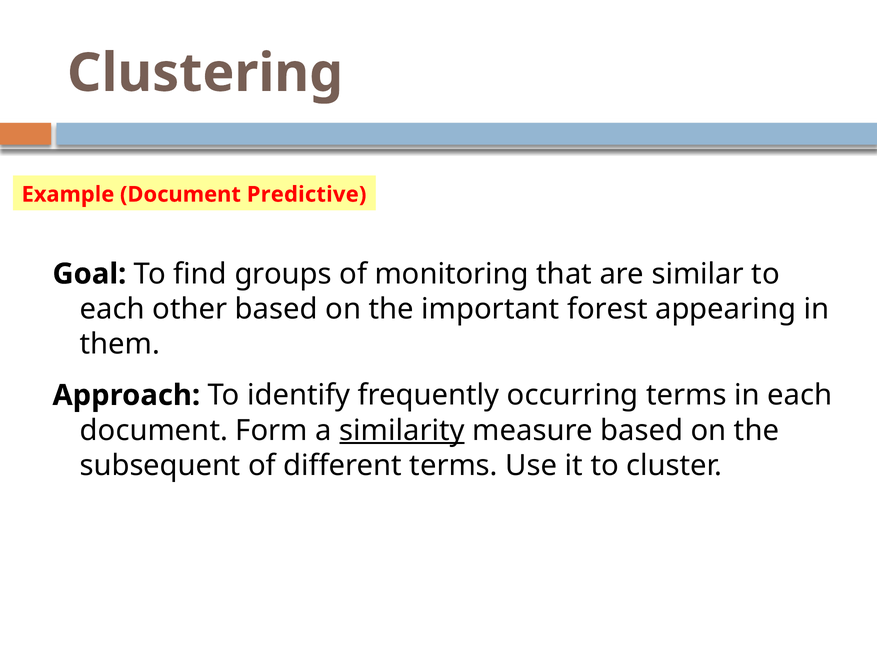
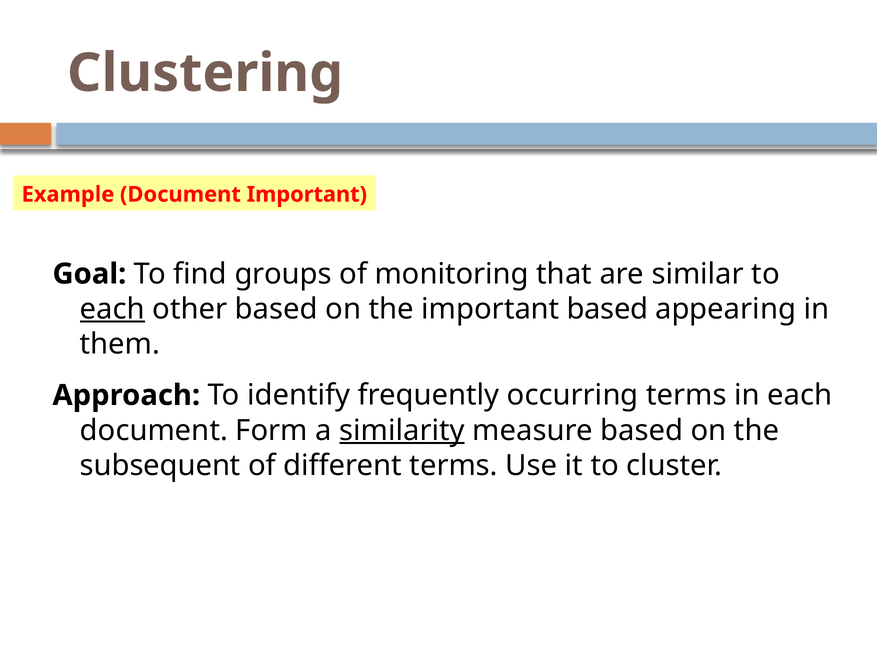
Document Predictive: Predictive -> Important
each at (112, 309) underline: none -> present
important forest: forest -> based
